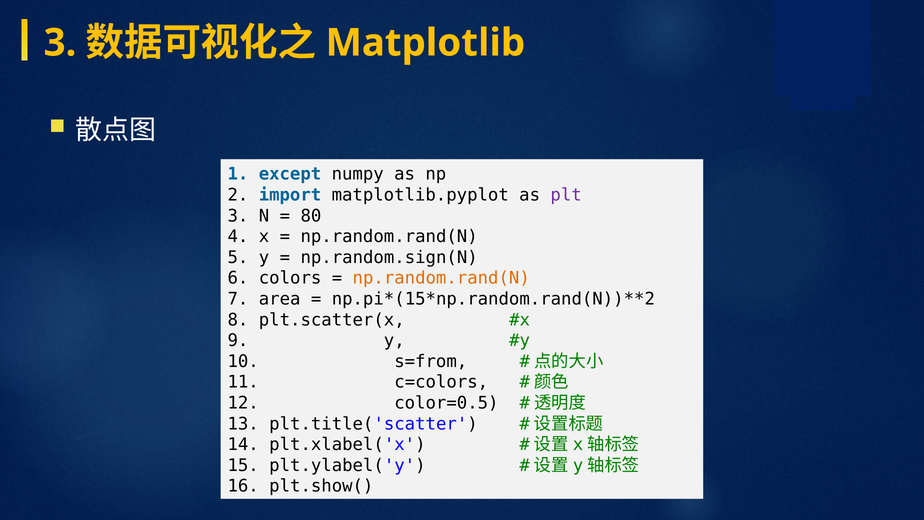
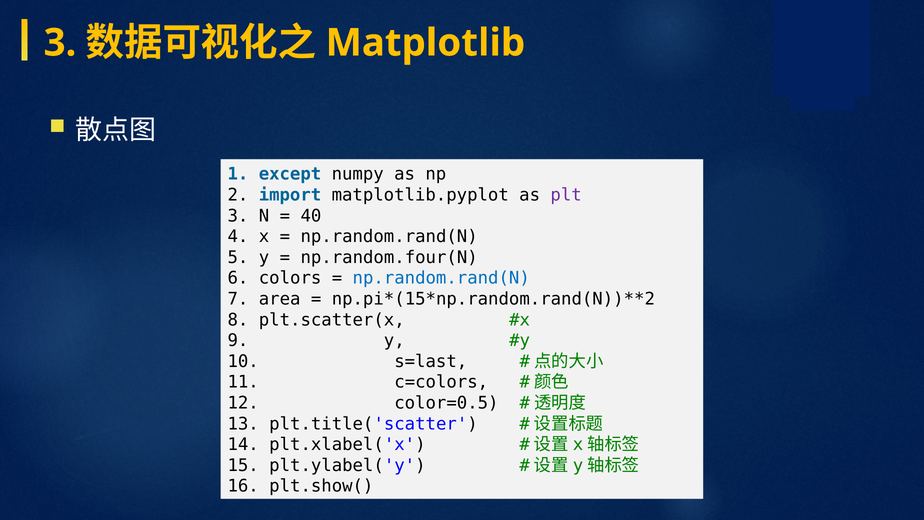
80: 80 -> 40
np.random.sign(N: np.random.sign(N -> np.random.four(N
np.random.rand(N at (441, 278) colour: orange -> blue
s=from: s=from -> s=last
